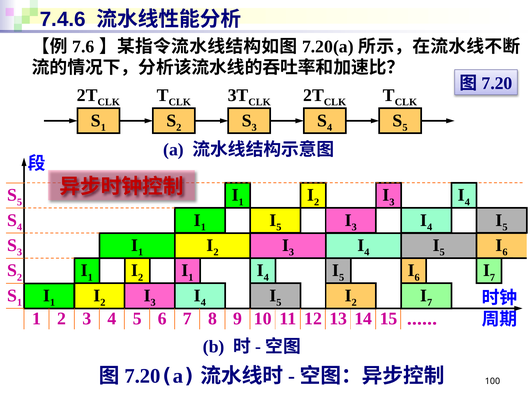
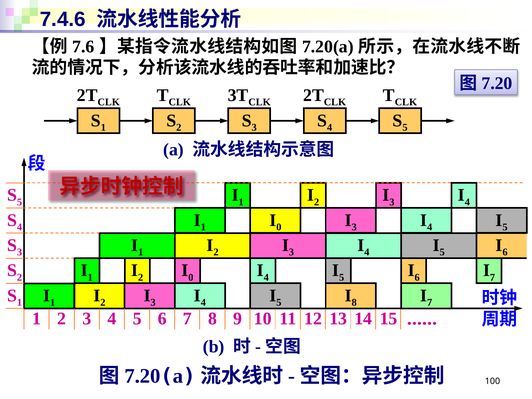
5 at (279, 227): 5 -> 0
1 at (191, 277): 1 -> 0
2 at (354, 303): 2 -> 8
